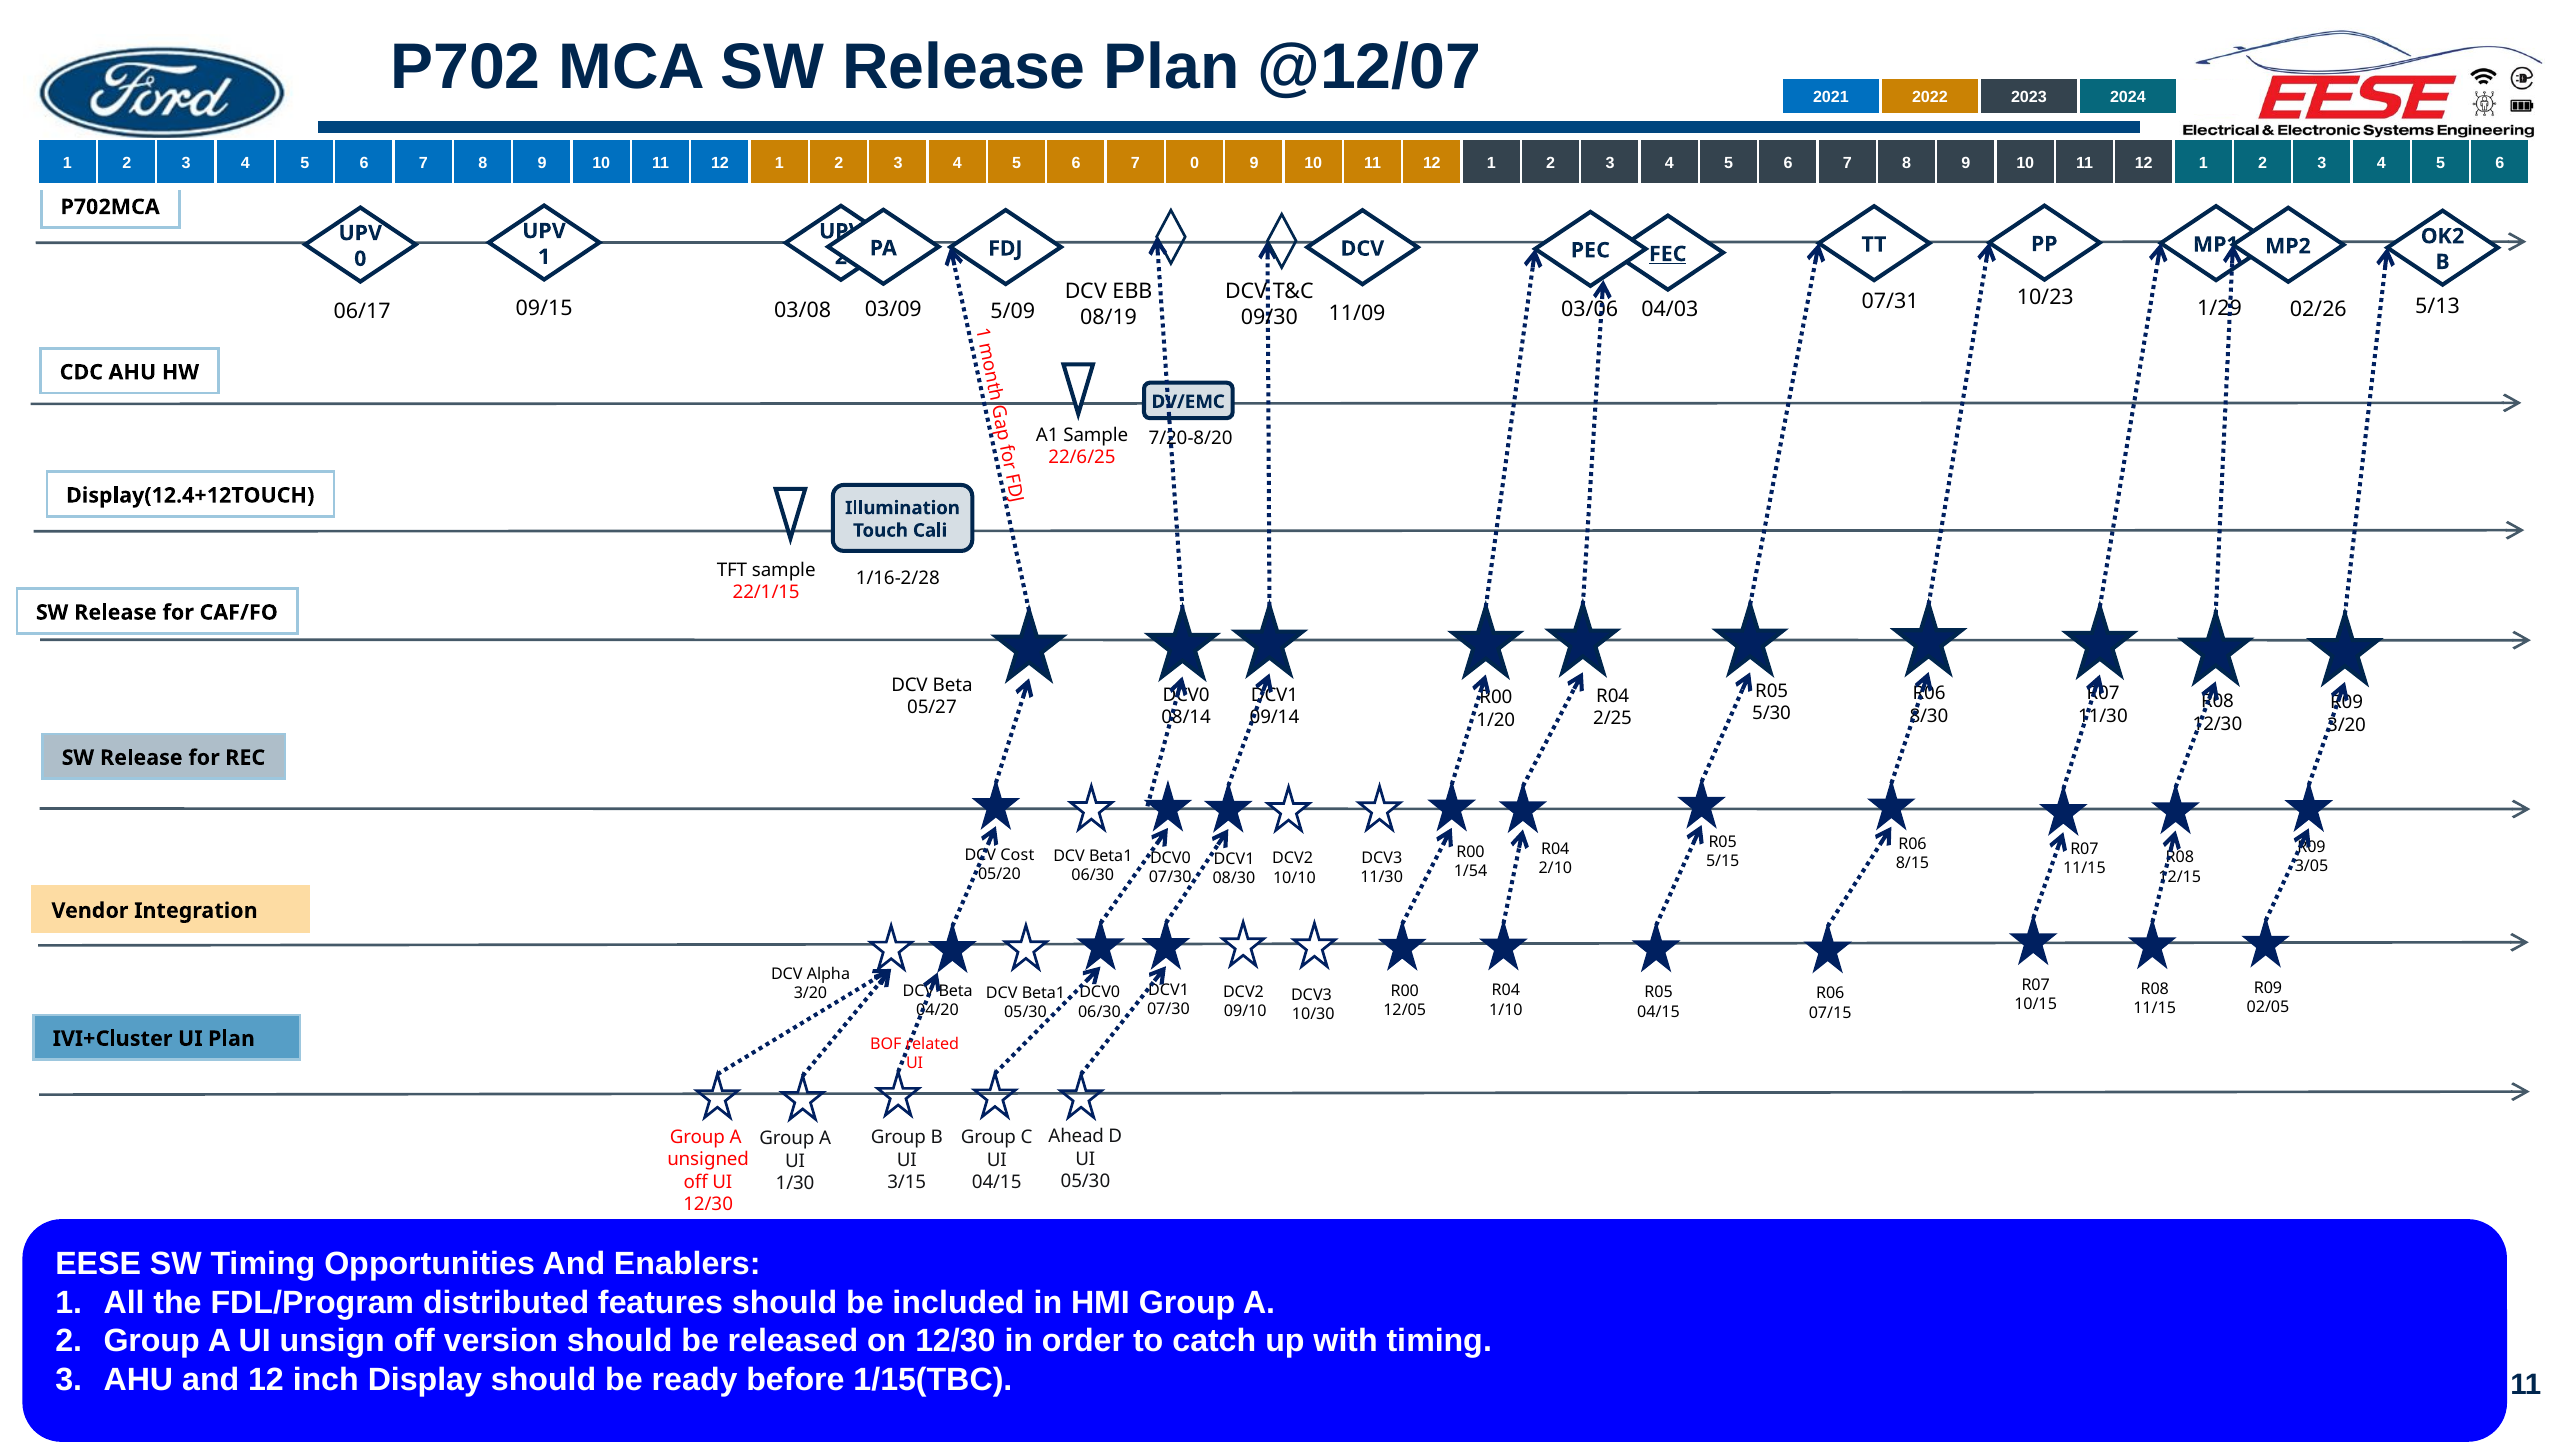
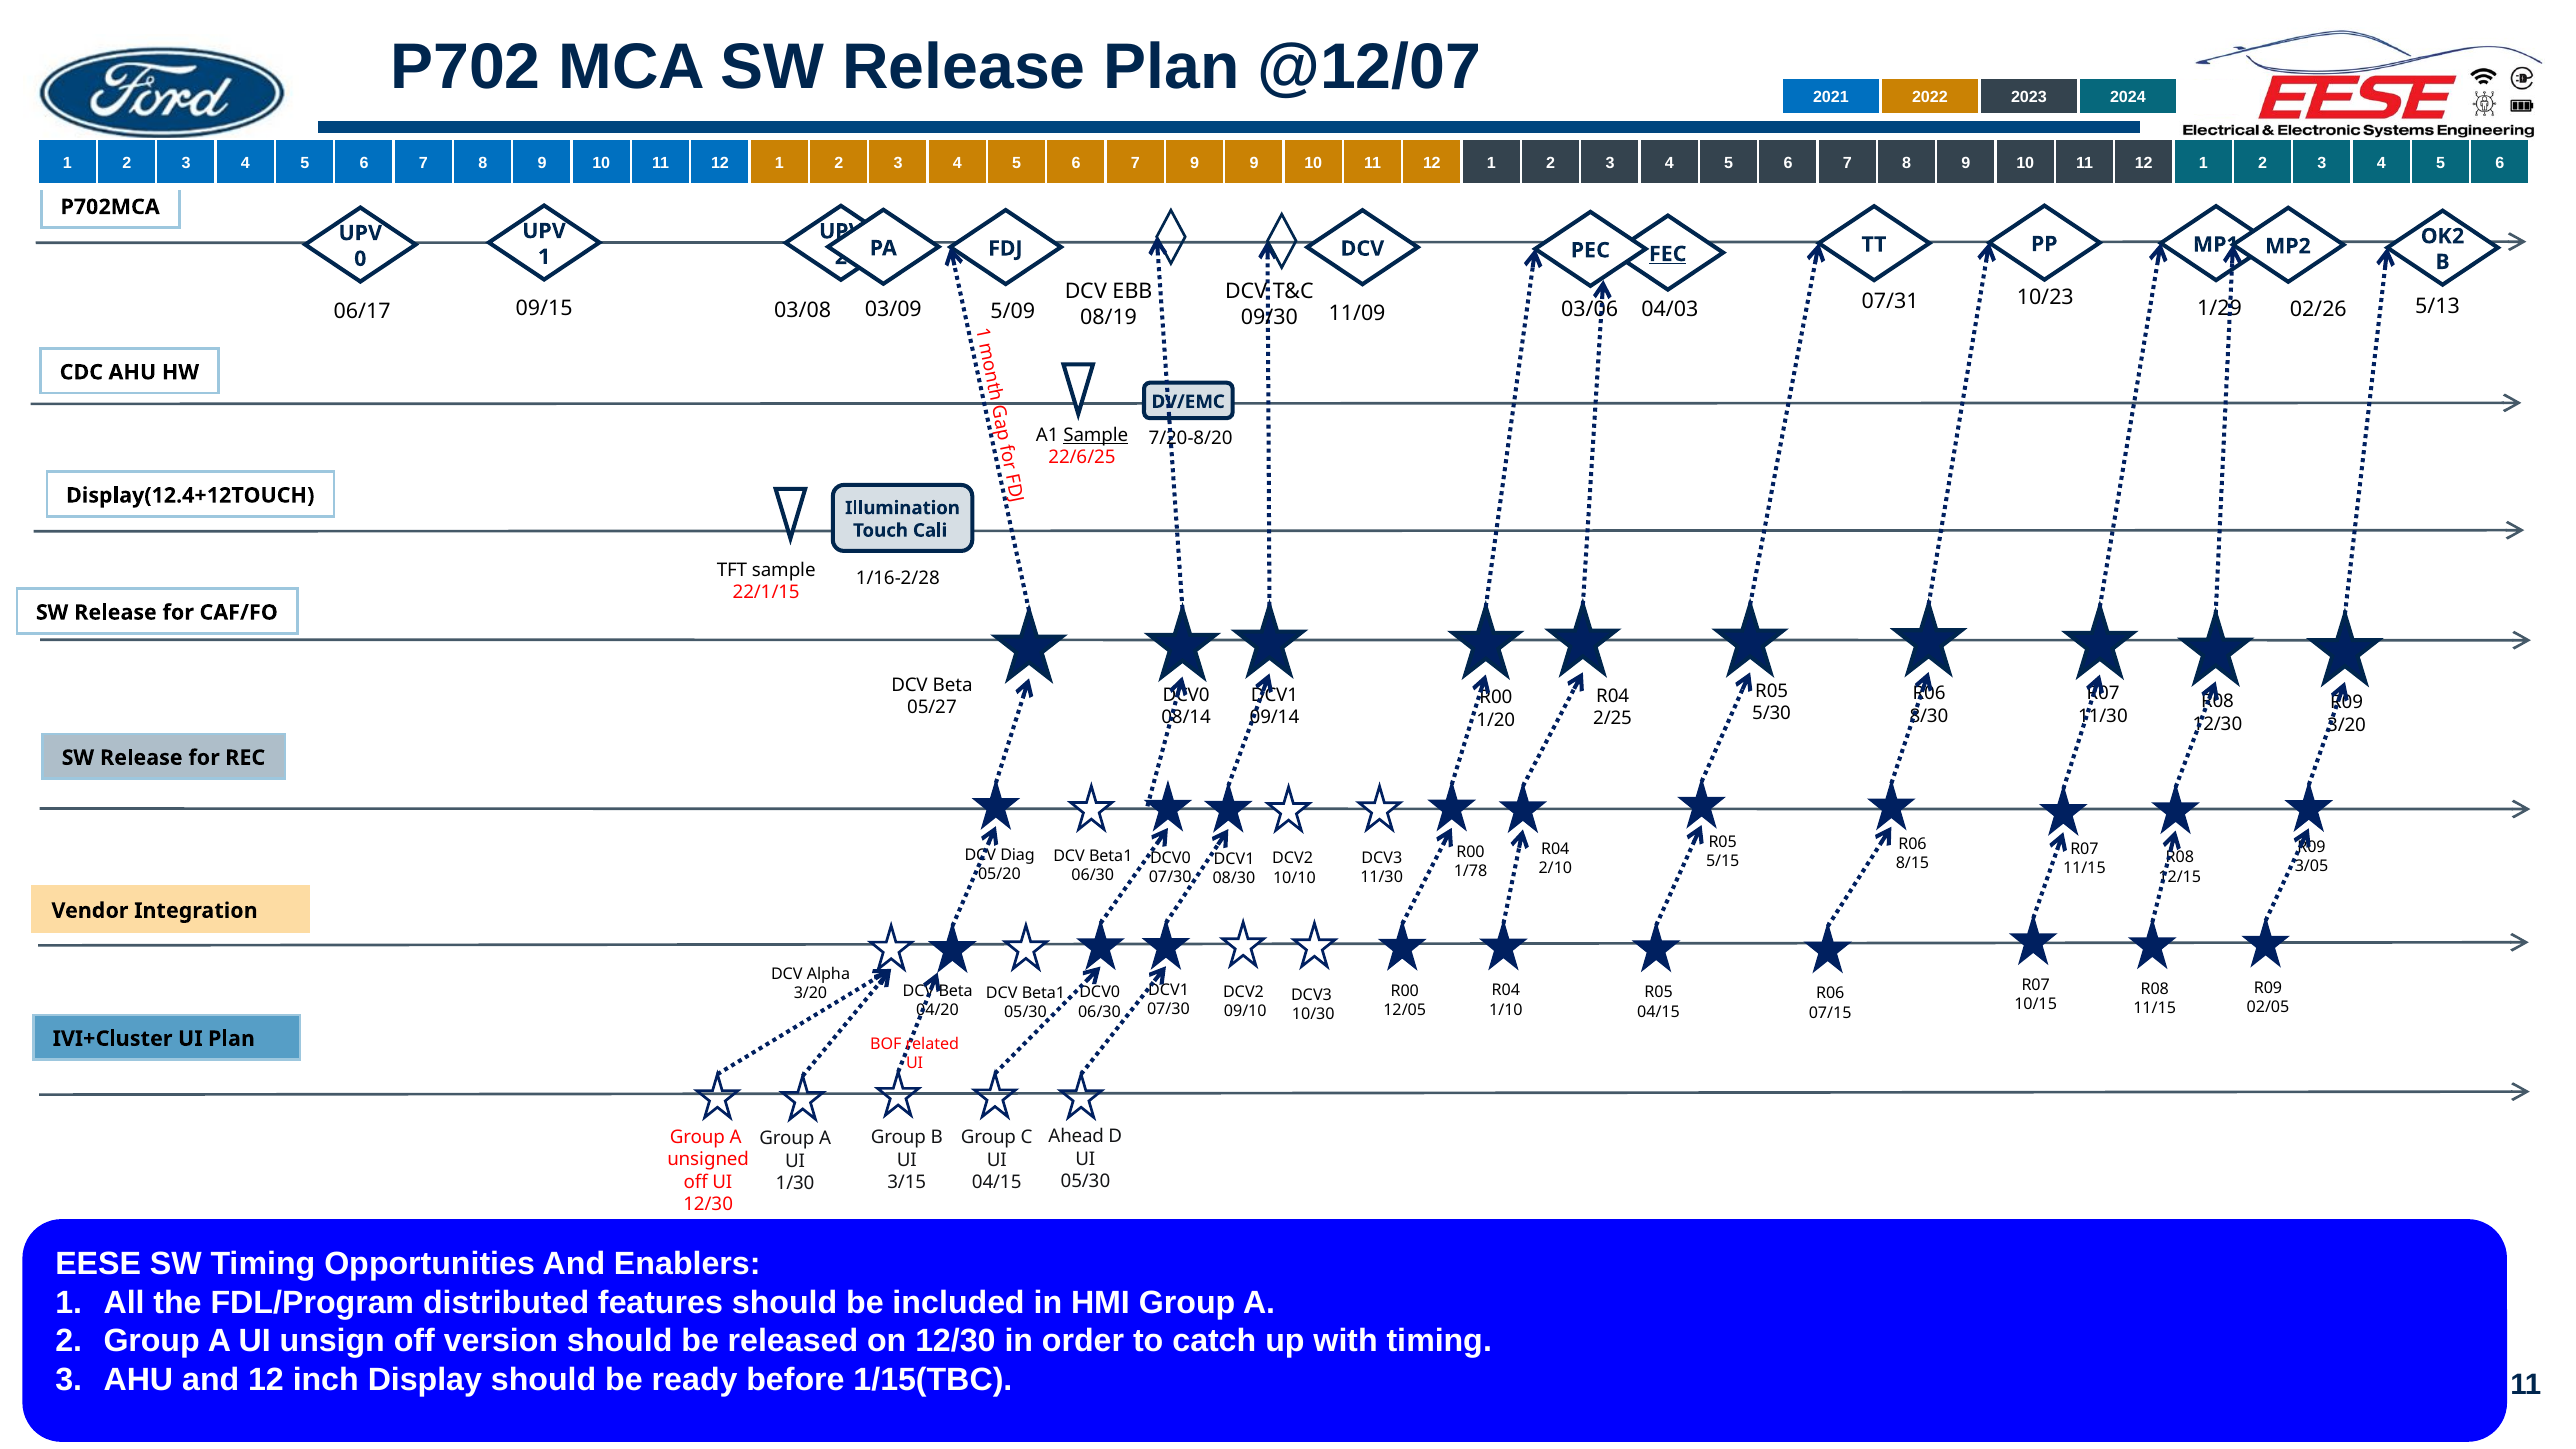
7 0: 0 -> 9
Sample at (1096, 435) underline: none -> present
Cost: Cost -> Diag
1/54: 1/54 -> 1/78
